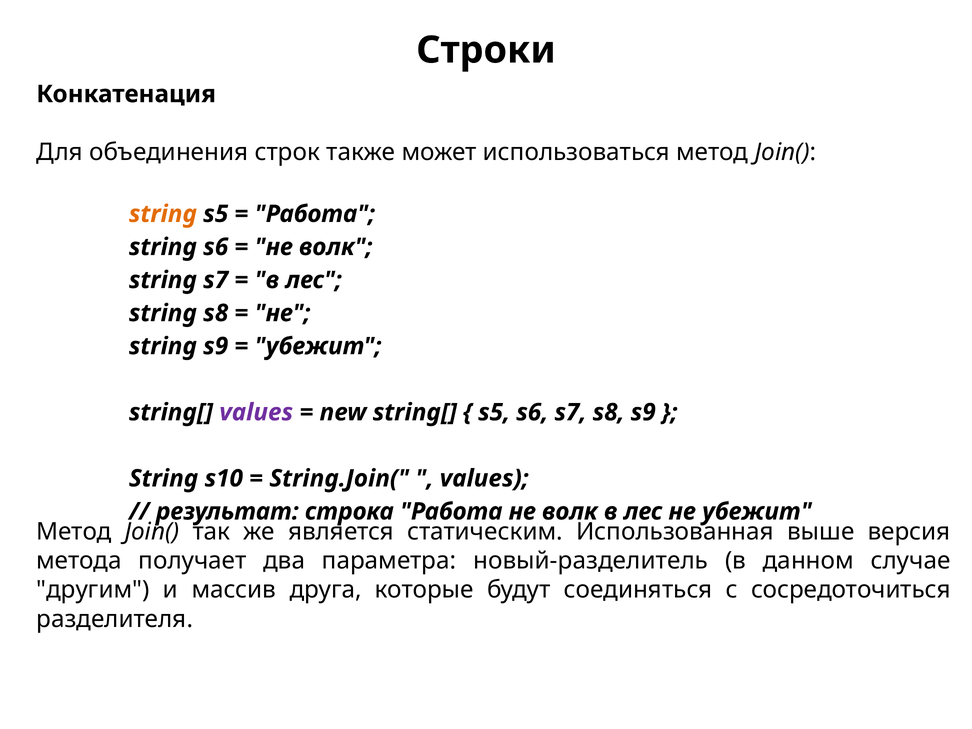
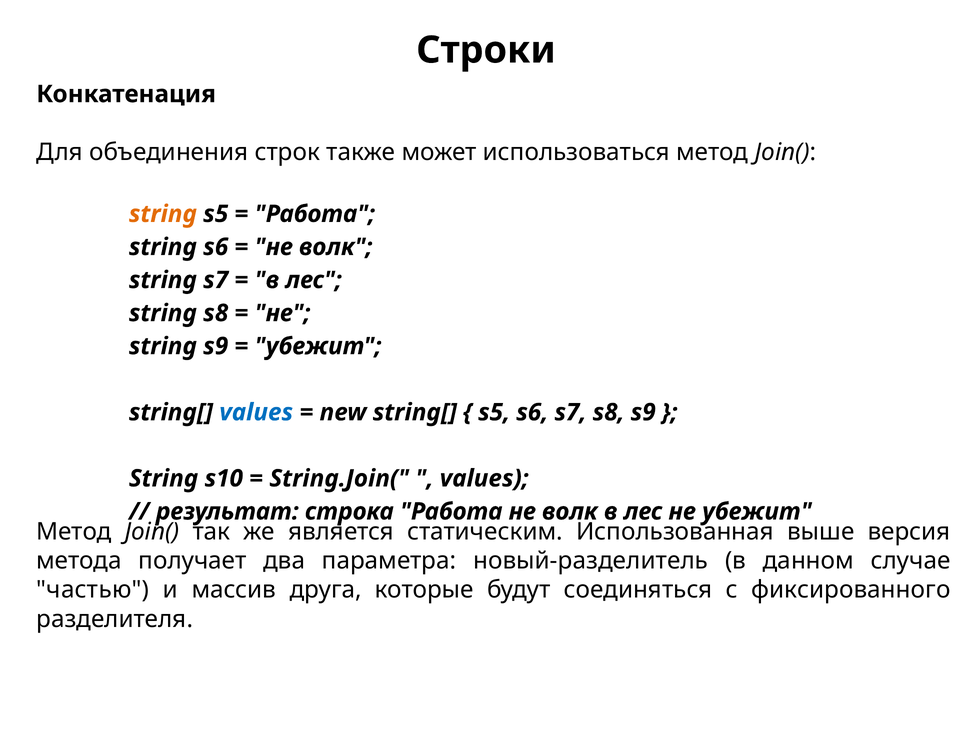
values at (256, 412) colour: purple -> blue
другим: другим -> частью
сосредоточиться: сосредоточиться -> фиксированного
